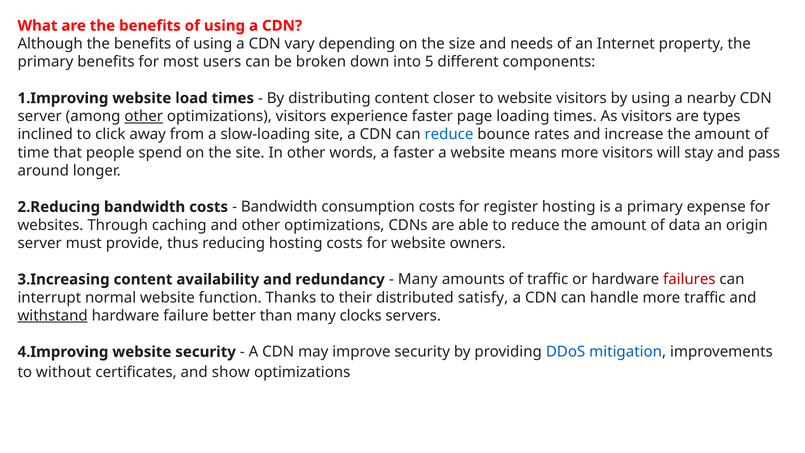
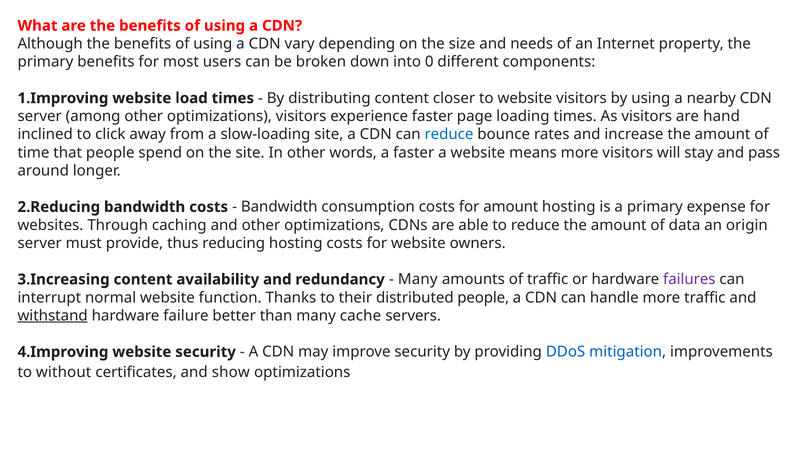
5: 5 -> 0
other at (144, 116) underline: present -> none
types: types -> hand
for register: register -> amount
failures colour: red -> purple
distributed satisfy: satisfy -> people
clocks: clocks -> cache
